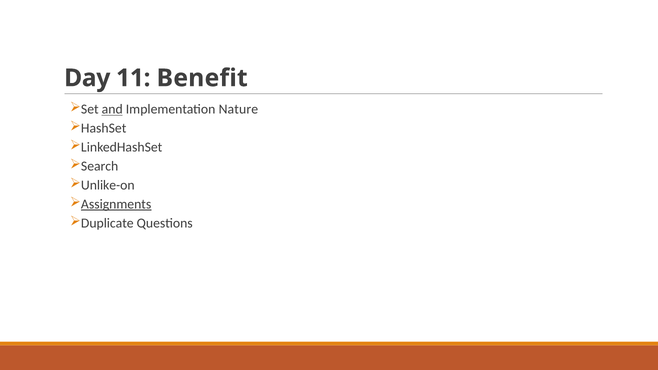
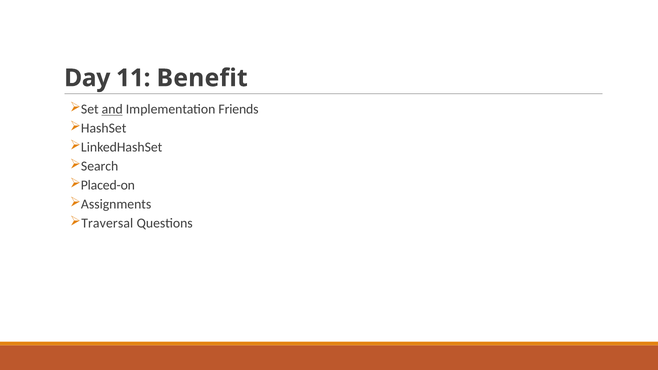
Nature: Nature -> Friends
Unlike-on: Unlike-on -> Placed-on
Assignments underline: present -> none
Duplicate: Duplicate -> Traversal
